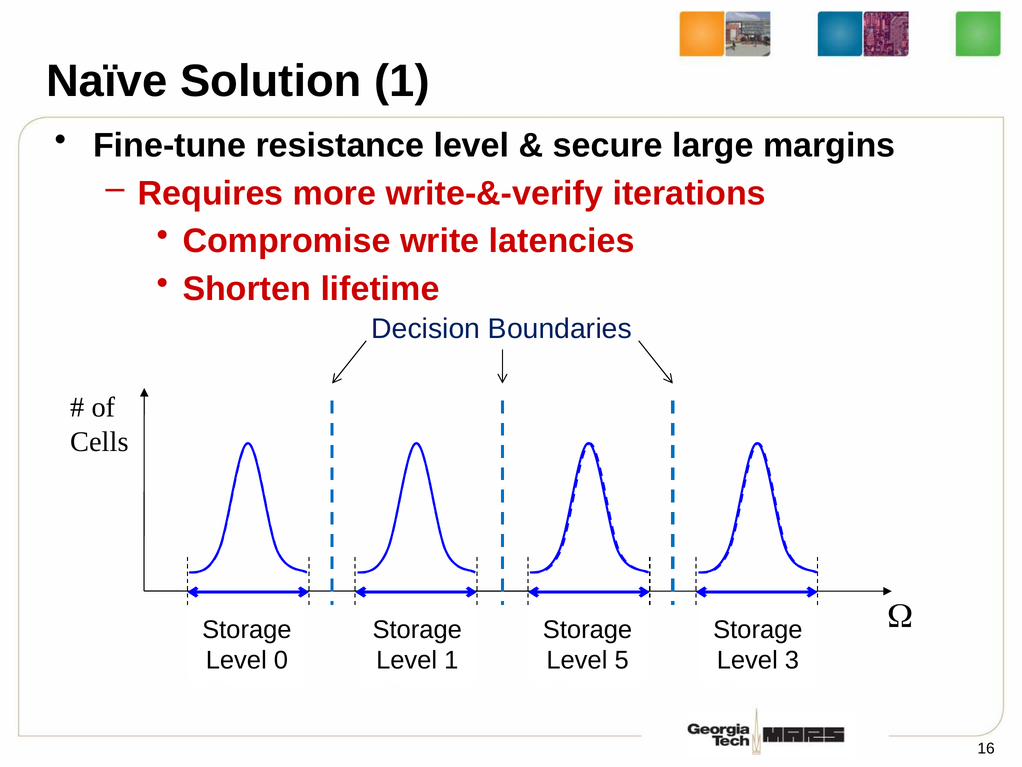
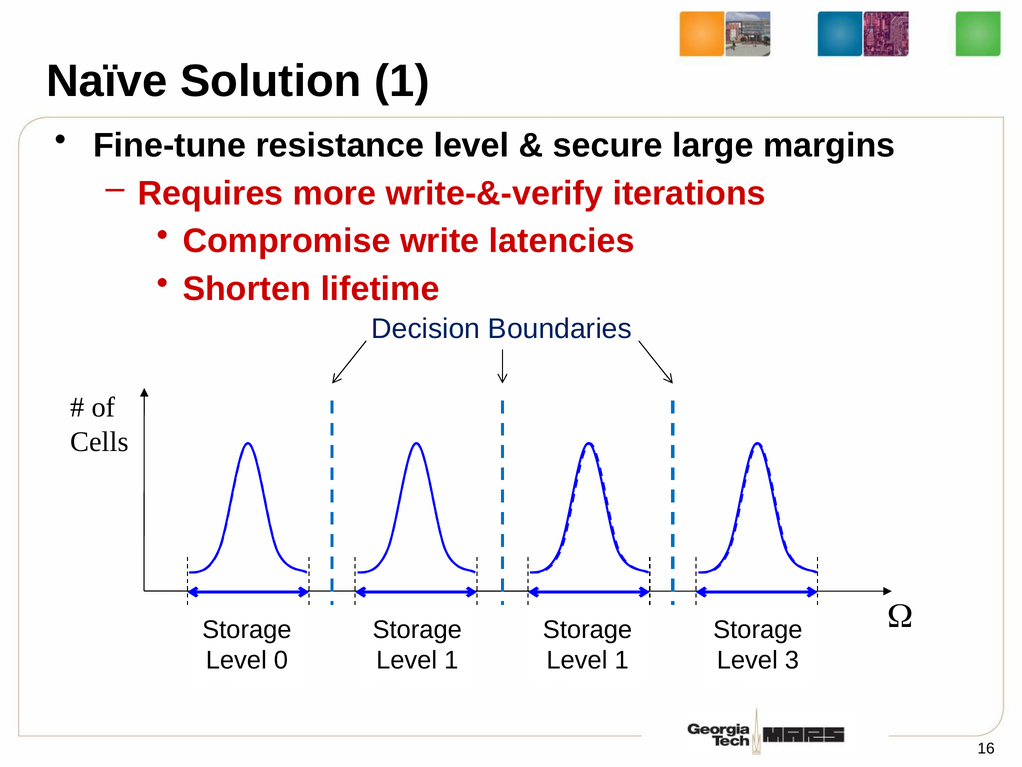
5 at (622, 660): 5 -> 1
